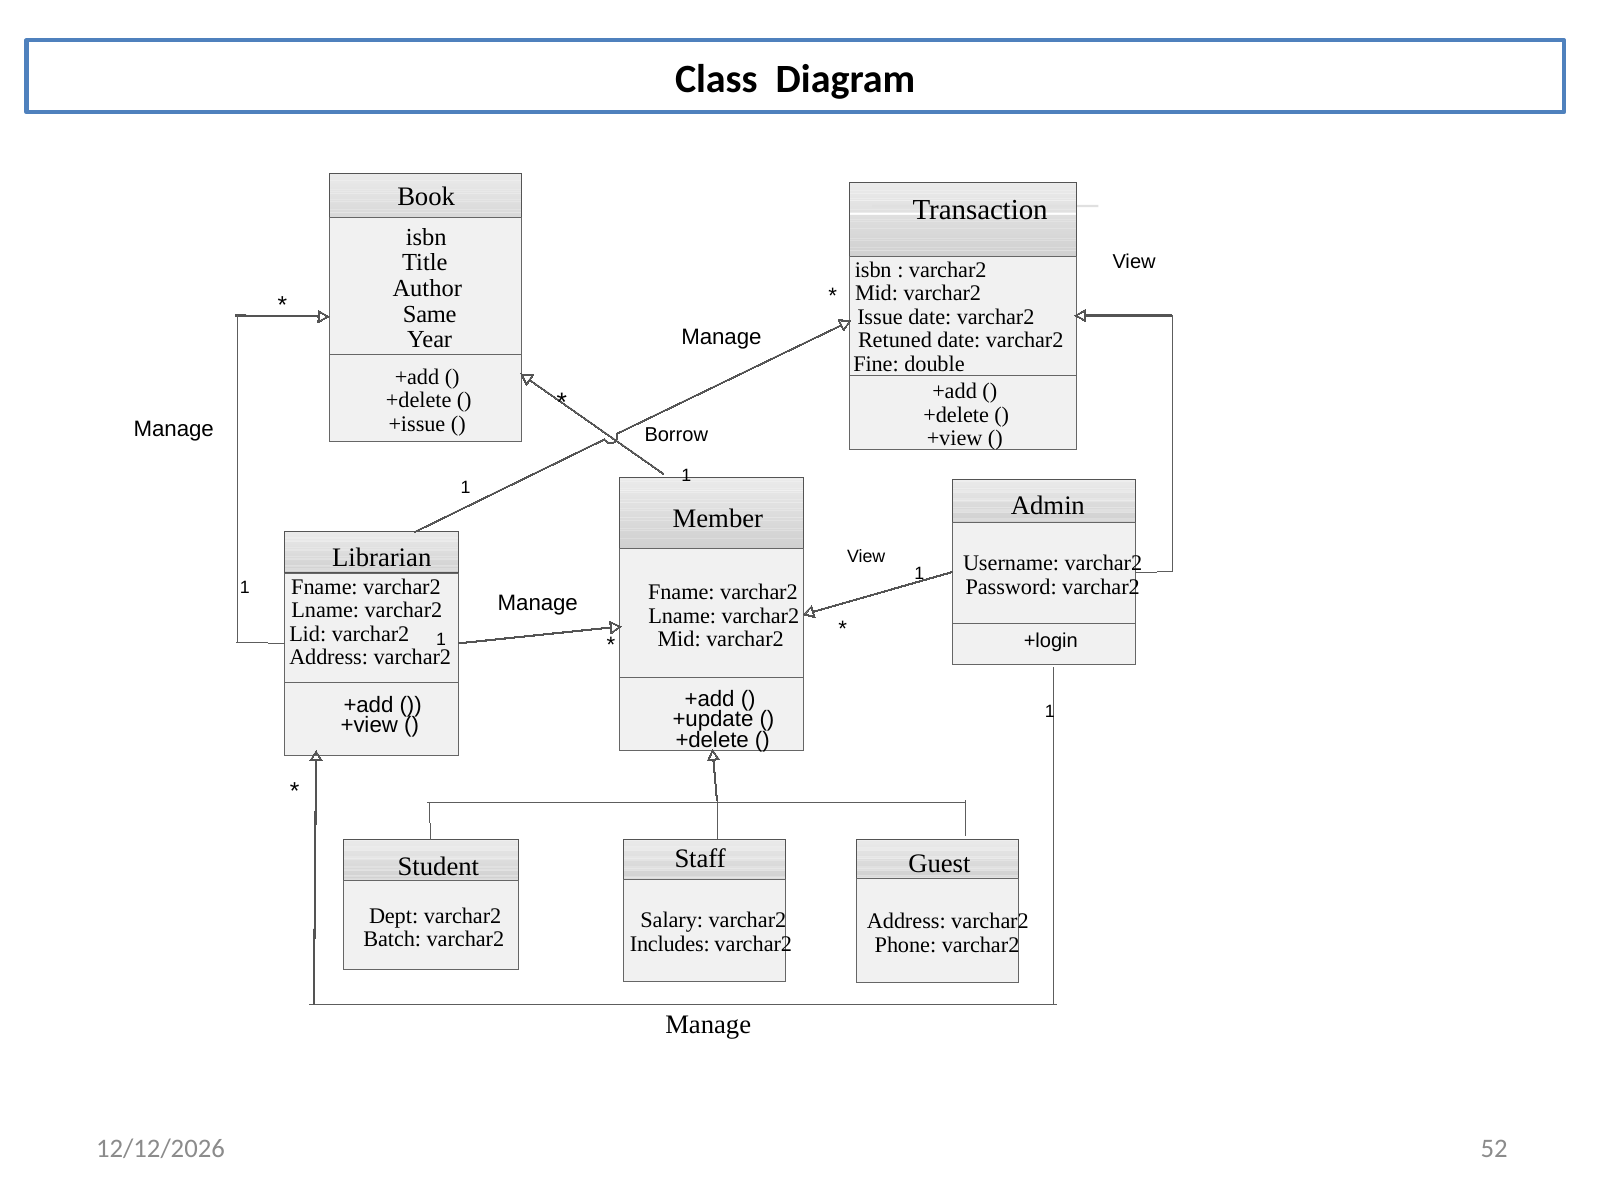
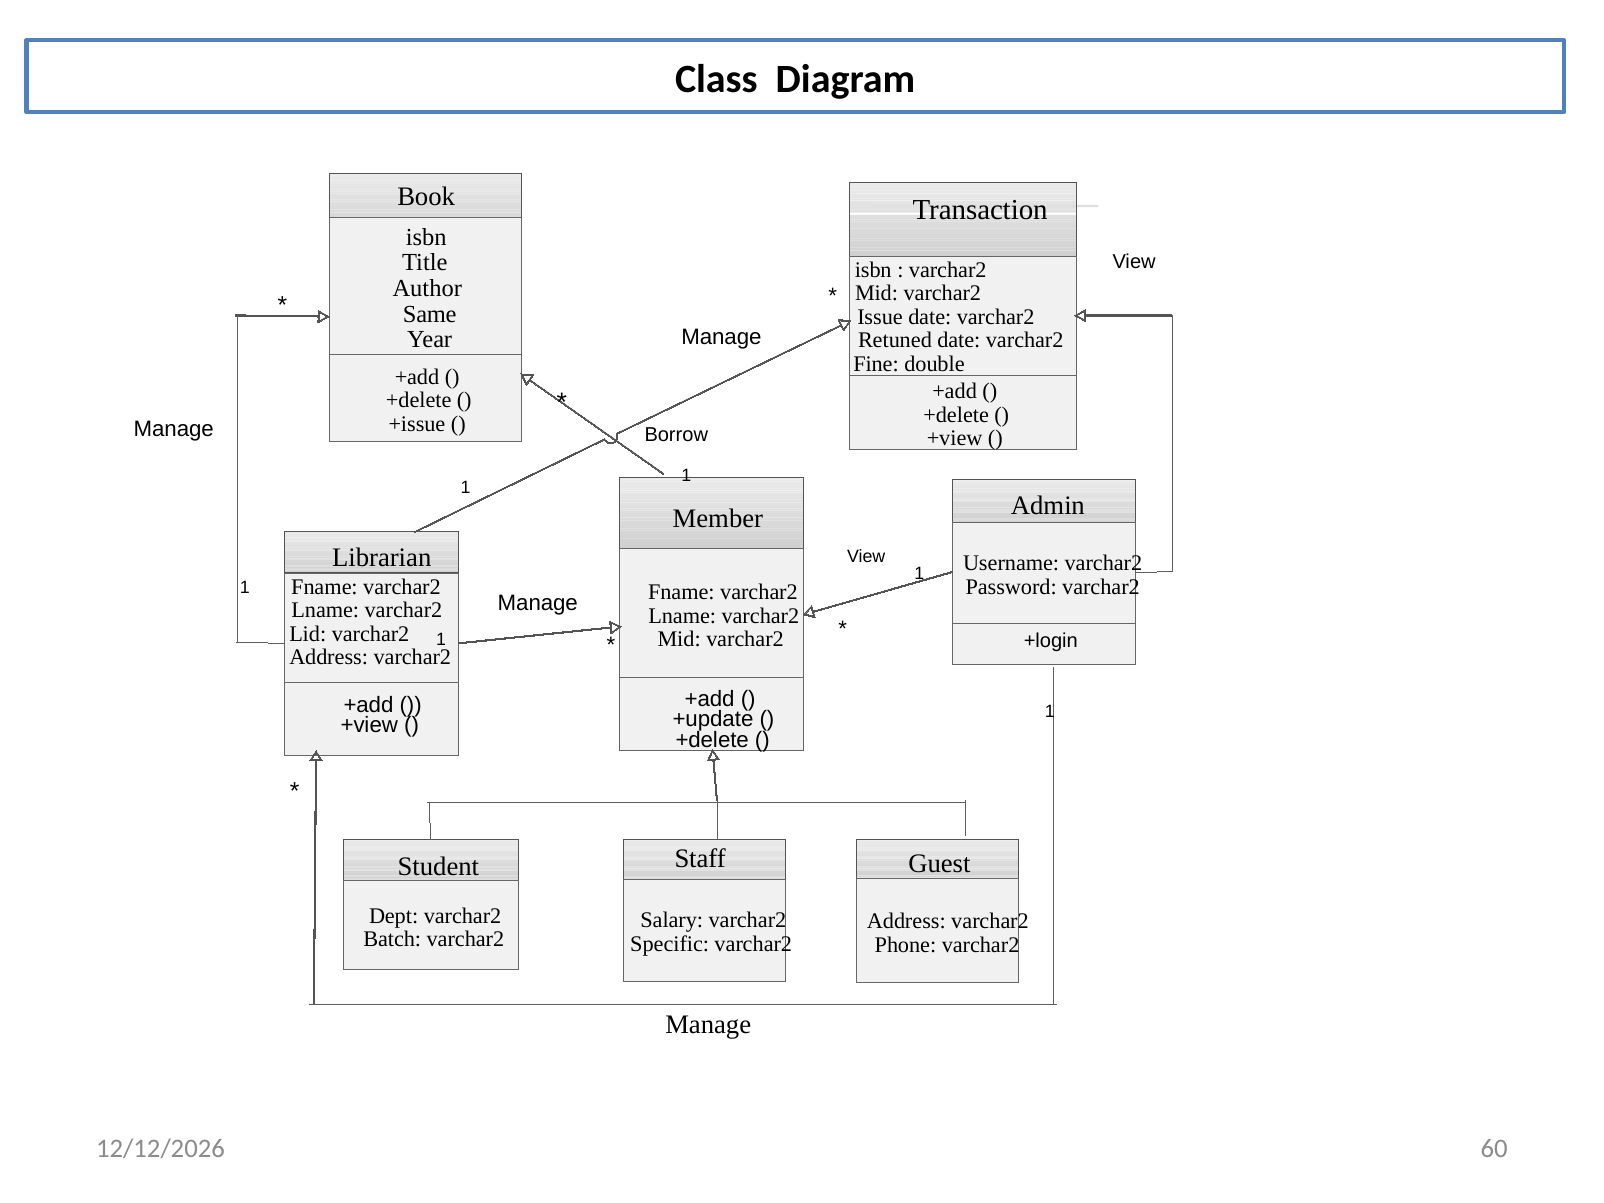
Includes: Includes -> Specific
52: 52 -> 60
